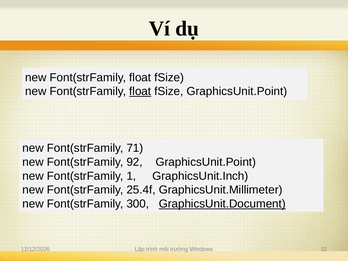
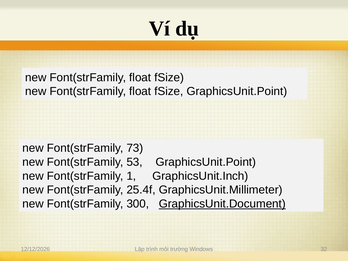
float at (140, 91) underline: present -> none
71: 71 -> 73
92: 92 -> 53
